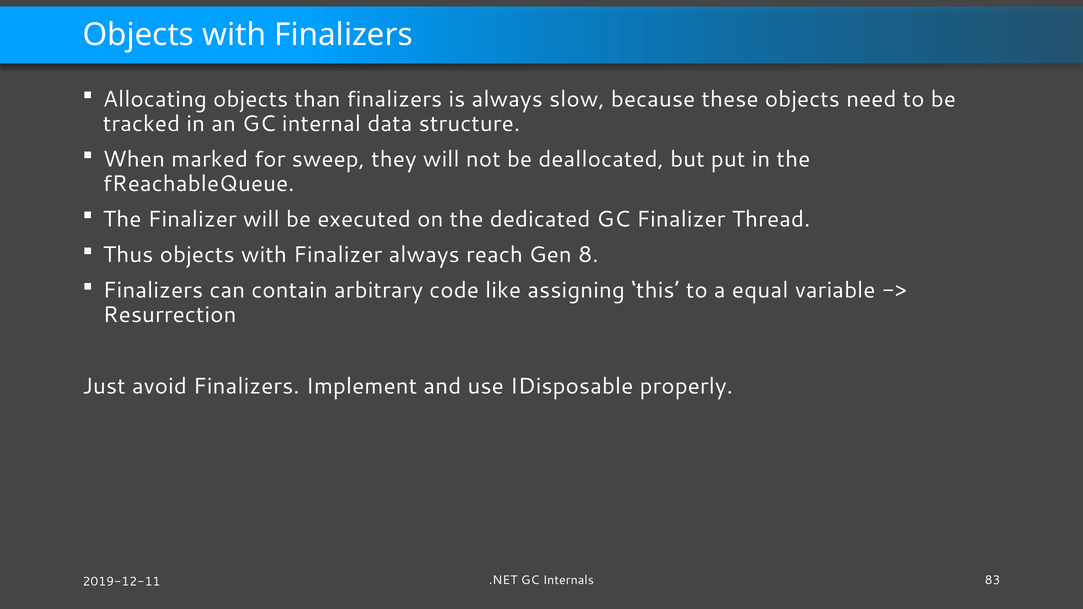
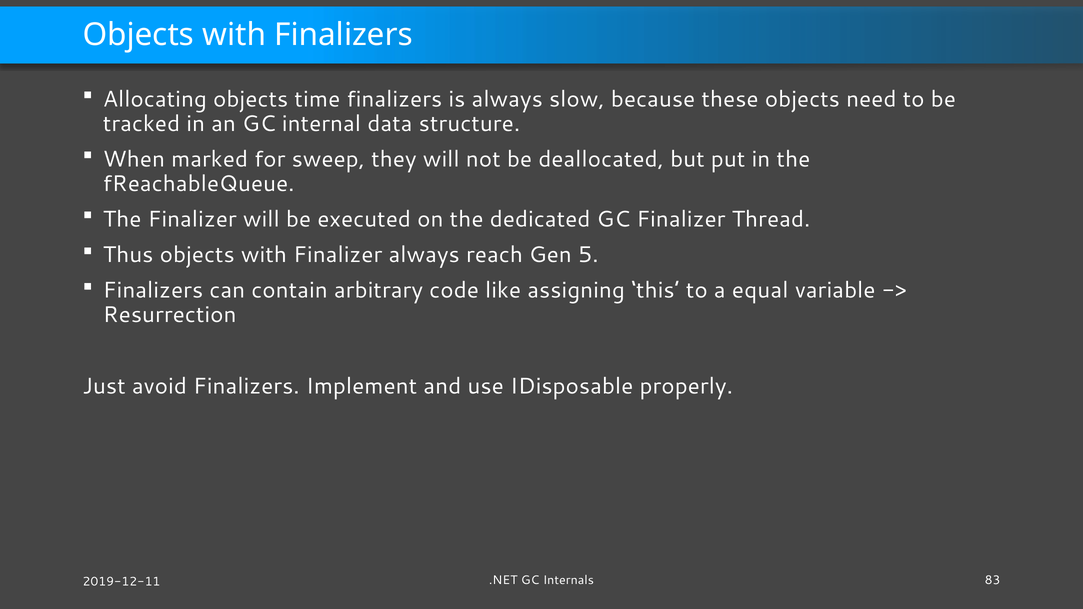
than: than -> time
8: 8 -> 5
